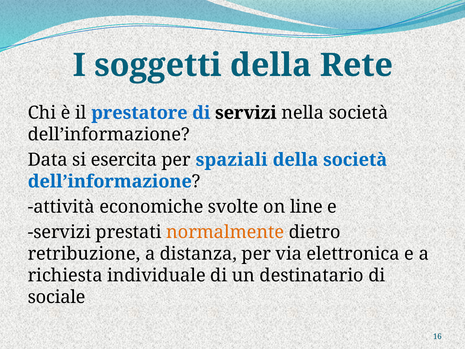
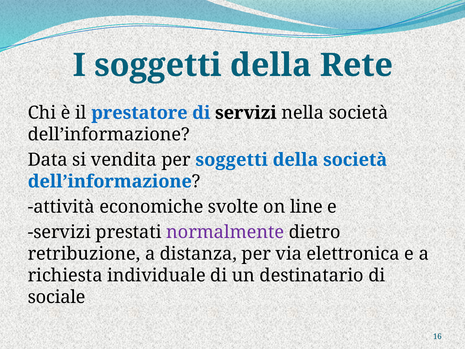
esercita: esercita -> vendita
per spaziali: spaziali -> soggetti
normalmente colour: orange -> purple
